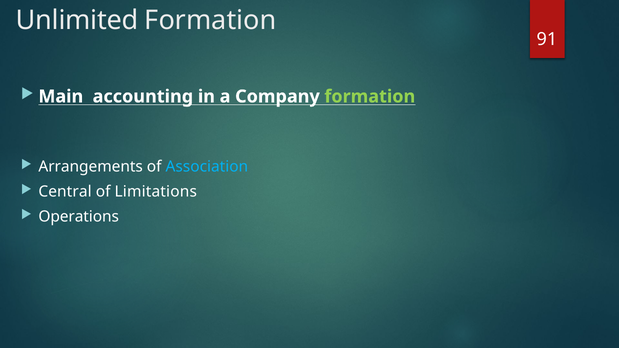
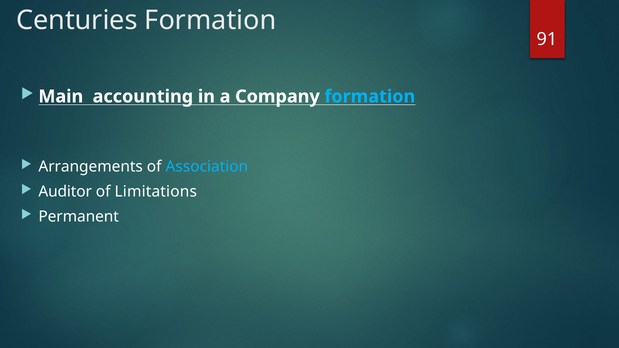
Unlimited: Unlimited -> Centuries
formation at (370, 97) colour: light green -> light blue
Central: Central -> Auditor
Operations: Operations -> Permanent
